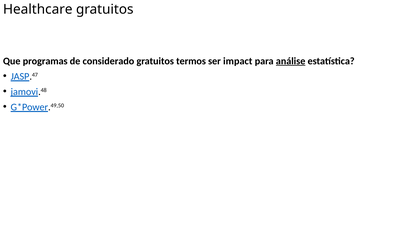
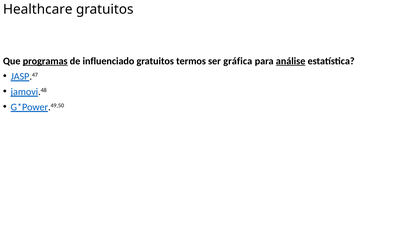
programas underline: none -> present
considerado: considerado -> influenciado
impact: impact -> gráfica
